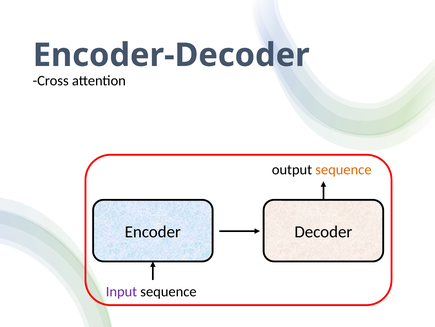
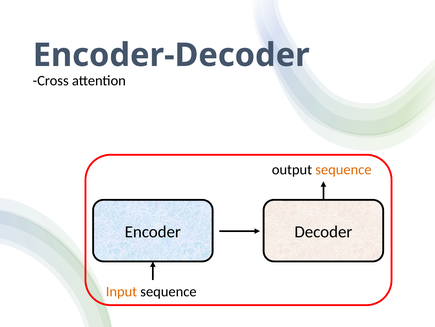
Input colour: purple -> orange
